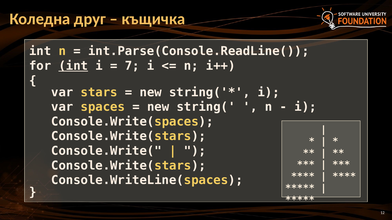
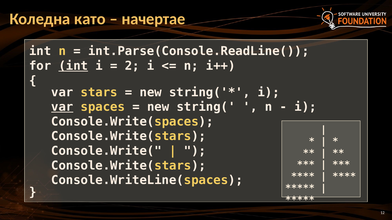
друг: друг -> като
къщичка: къщичка -> начертае
7: 7 -> 2
var at (62, 107) underline: none -> present
